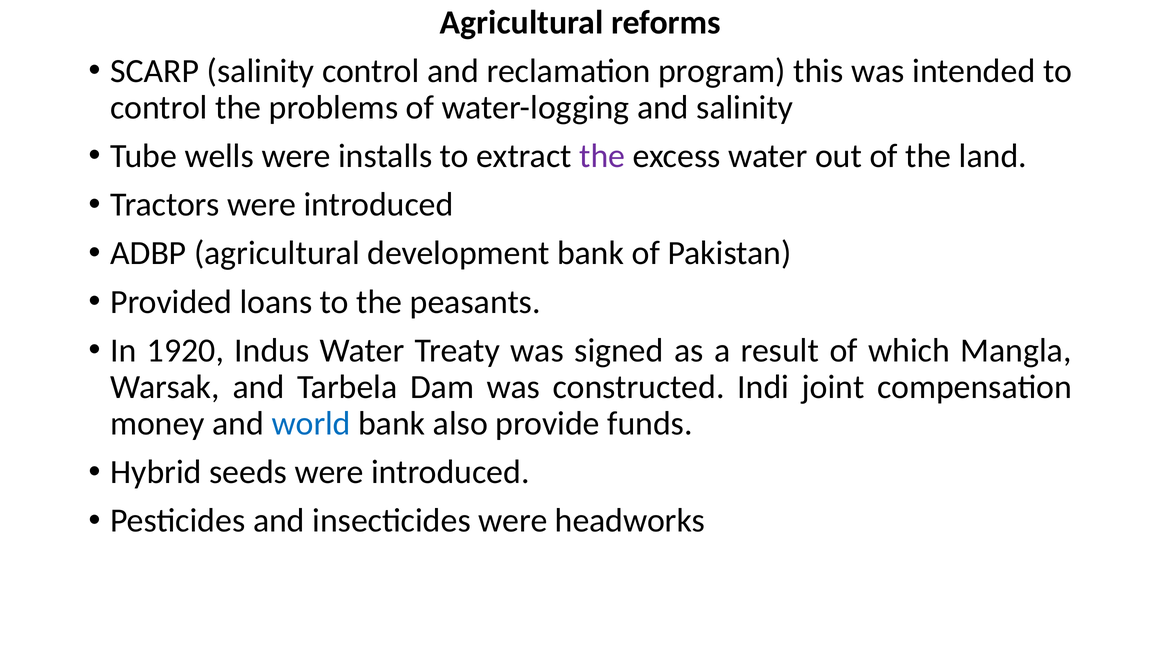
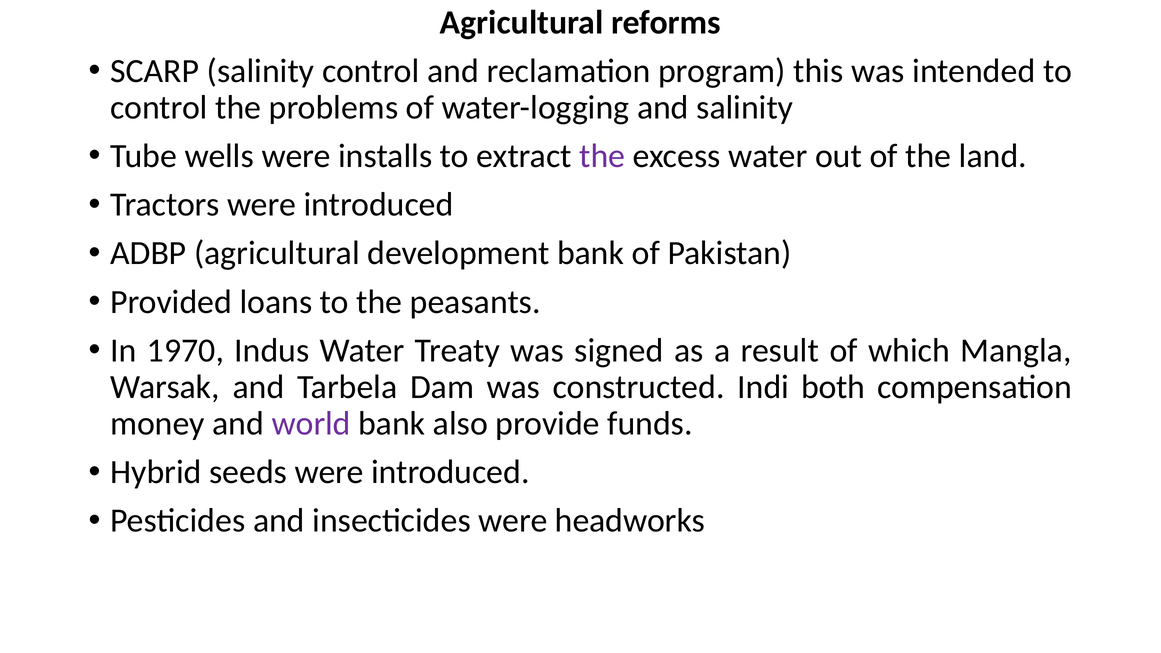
1920: 1920 -> 1970
joint: joint -> both
world colour: blue -> purple
